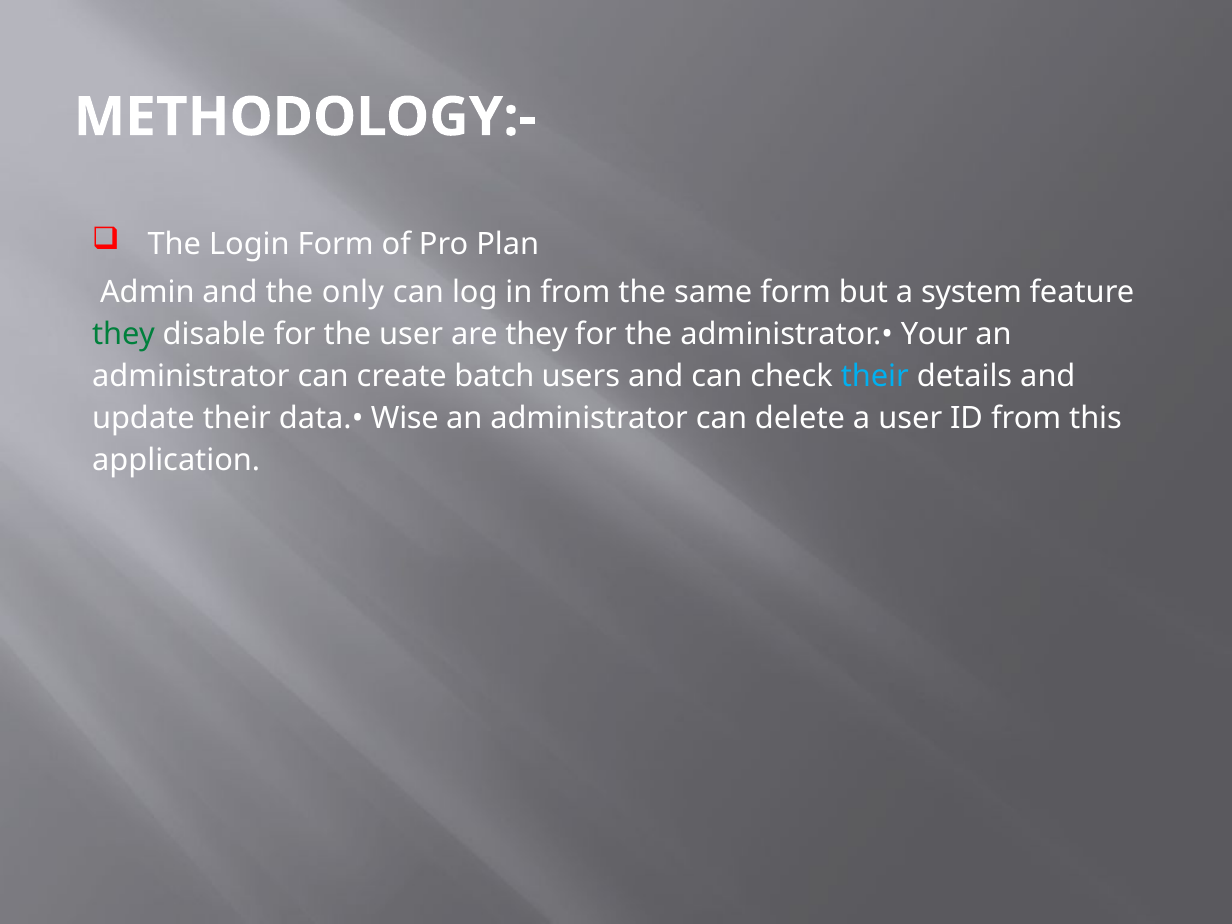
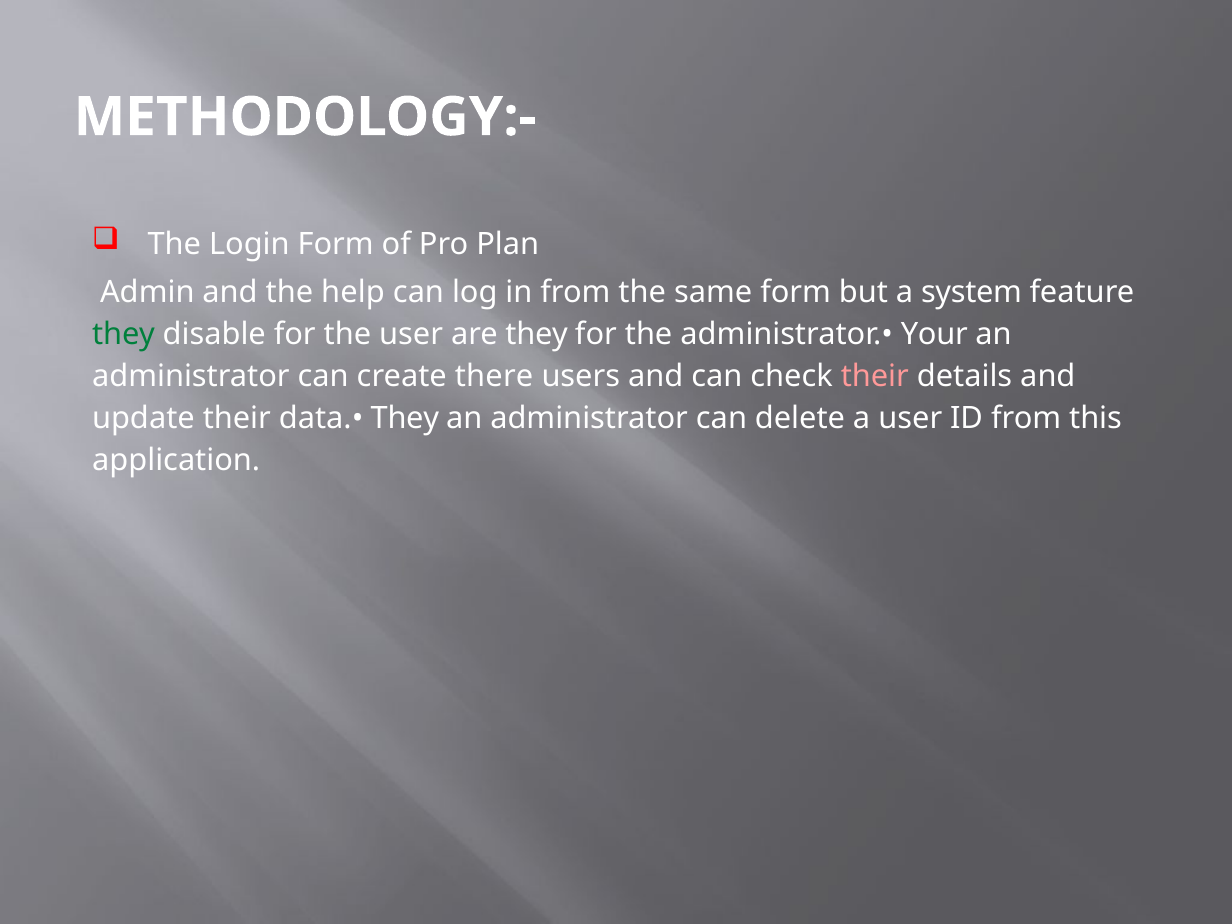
only: only -> help
batch: batch -> there
their at (875, 376) colour: light blue -> pink
data.• Wise: Wise -> They
